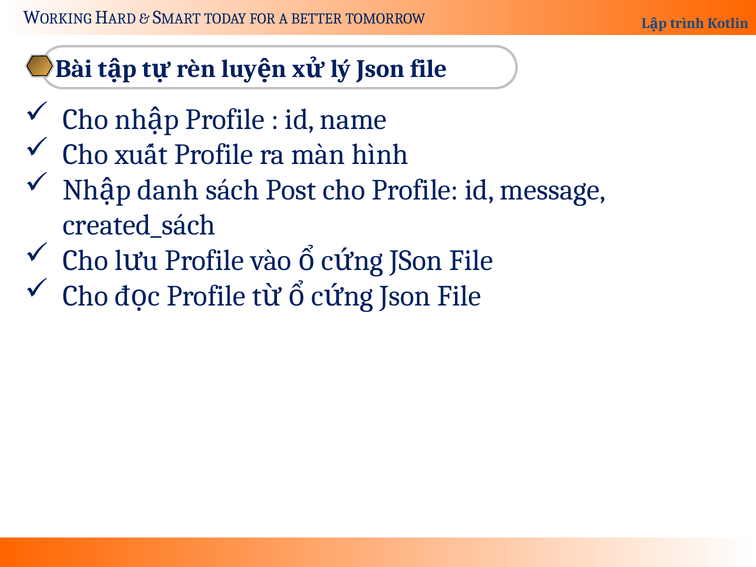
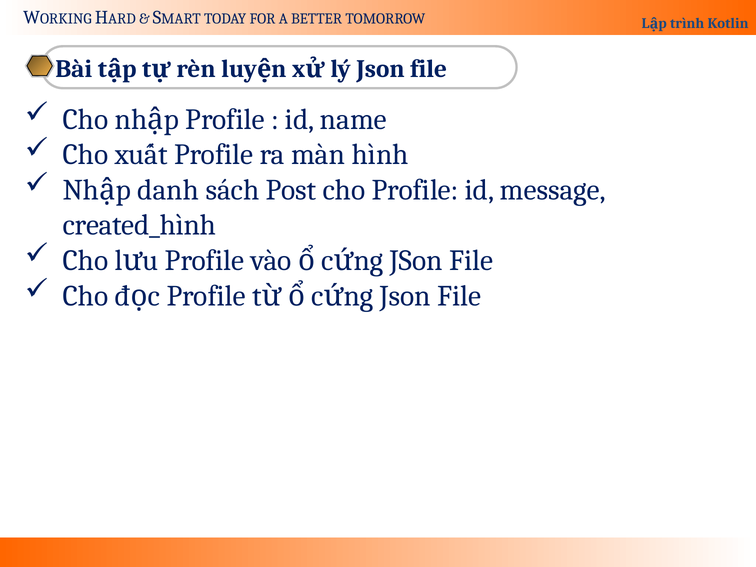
created_sách: created_sách -> created_hình
